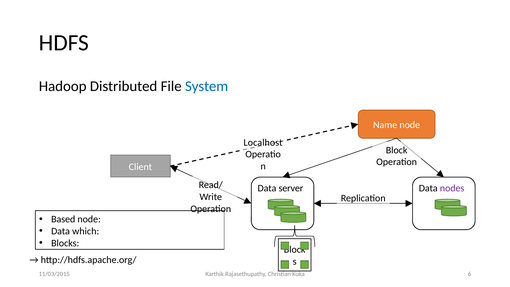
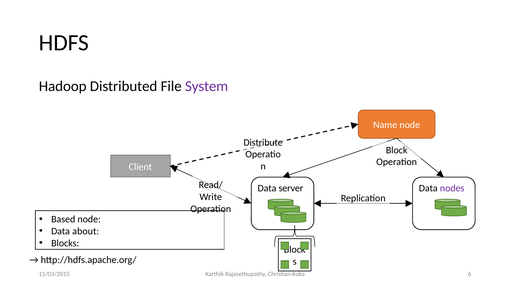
System colour: blue -> purple
Localhost: Localhost -> Distribute
which: which -> about
